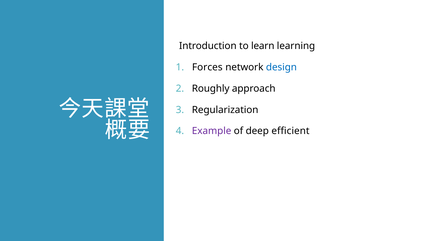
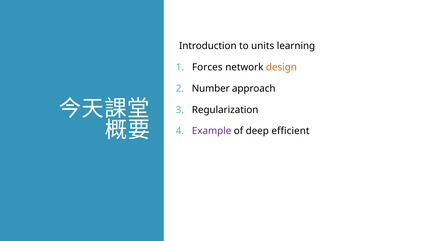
learn: learn -> units
design colour: blue -> orange
Roughly: Roughly -> Number
